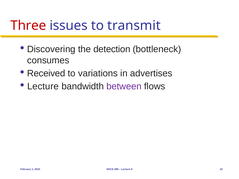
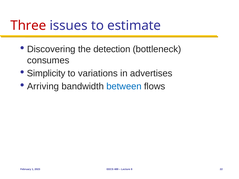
transmit: transmit -> estimate
Received: Received -> Simplicity
Lecture at (43, 86): Lecture -> Arriving
between colour: purple -> blue
